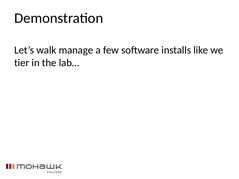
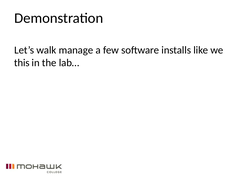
tier: tier -> this
